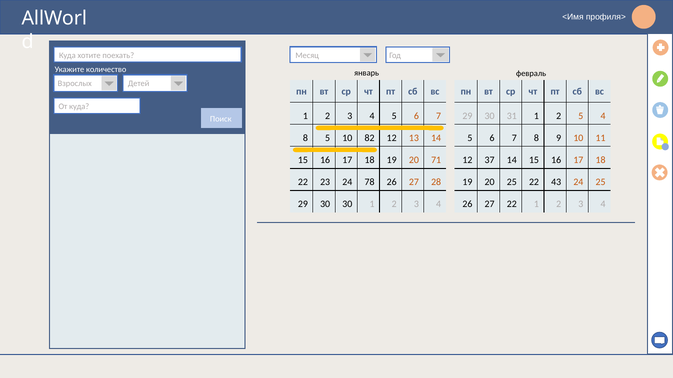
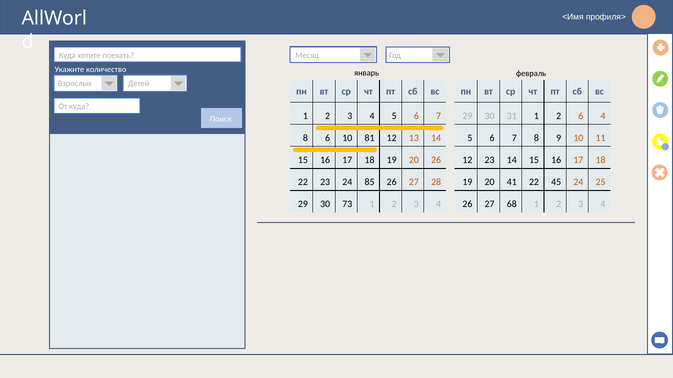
2 5: 5 -> 6
8 5: 5 -> 6
82: 82 -> 81
20 71: 71 -> 26
12 37: 37 -> 23
78: 78 -> 85
20 25: 25 -> 41
43: 43 -> 45
30 30: 30 -> 73
27 22: 22 -> 68
